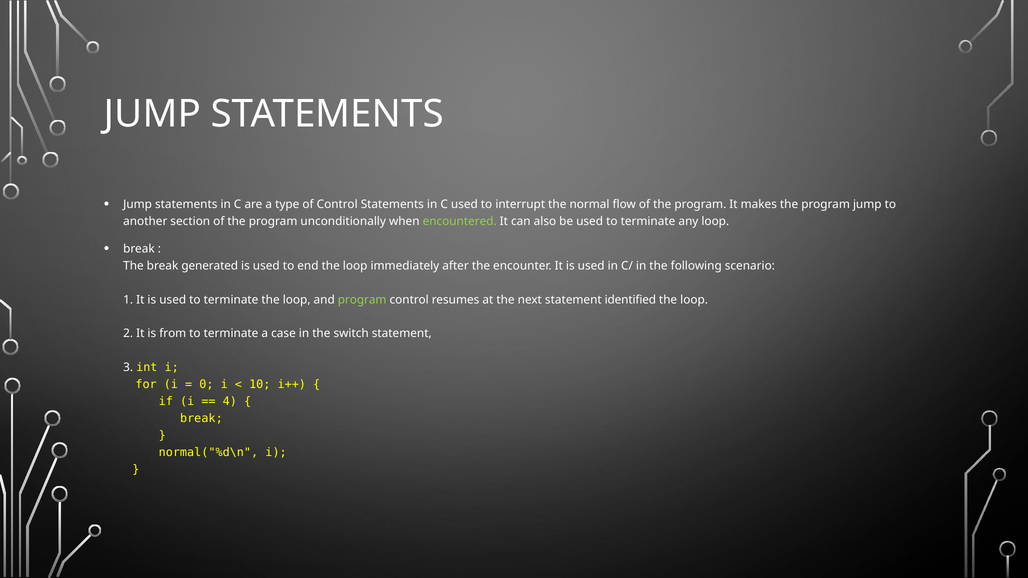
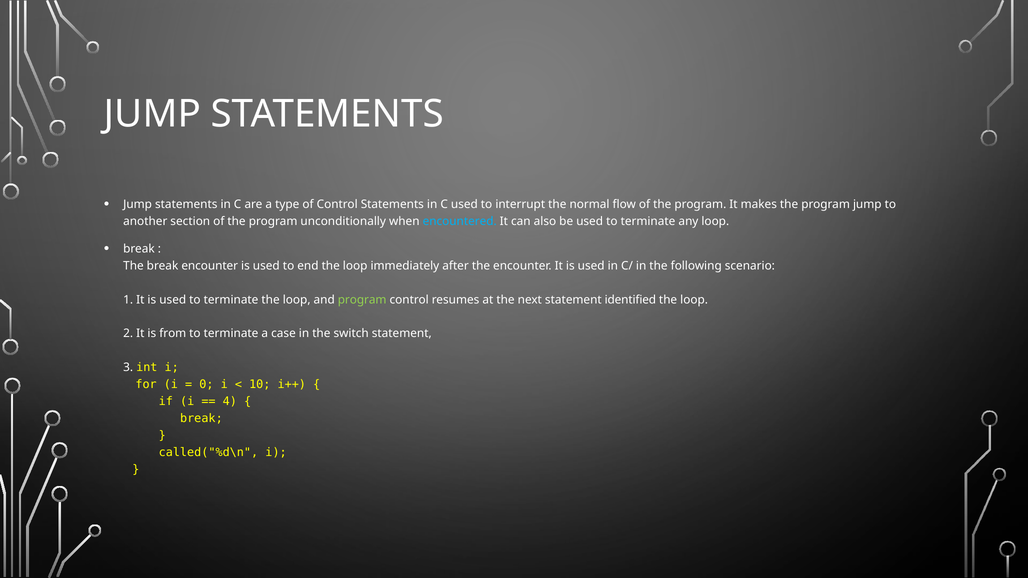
encountered colour: light green -> light blue
break generated: generated -> encounter
normal("%d\n: normal("%d\n -> called("%d\n
